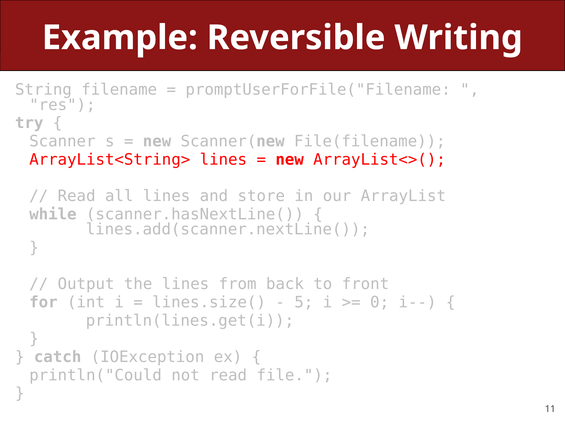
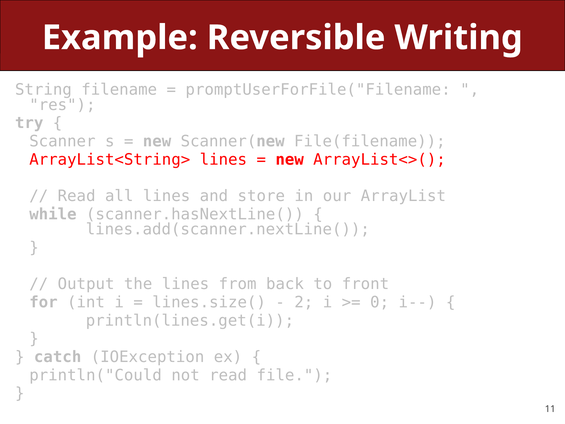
5: 5 -> 2
